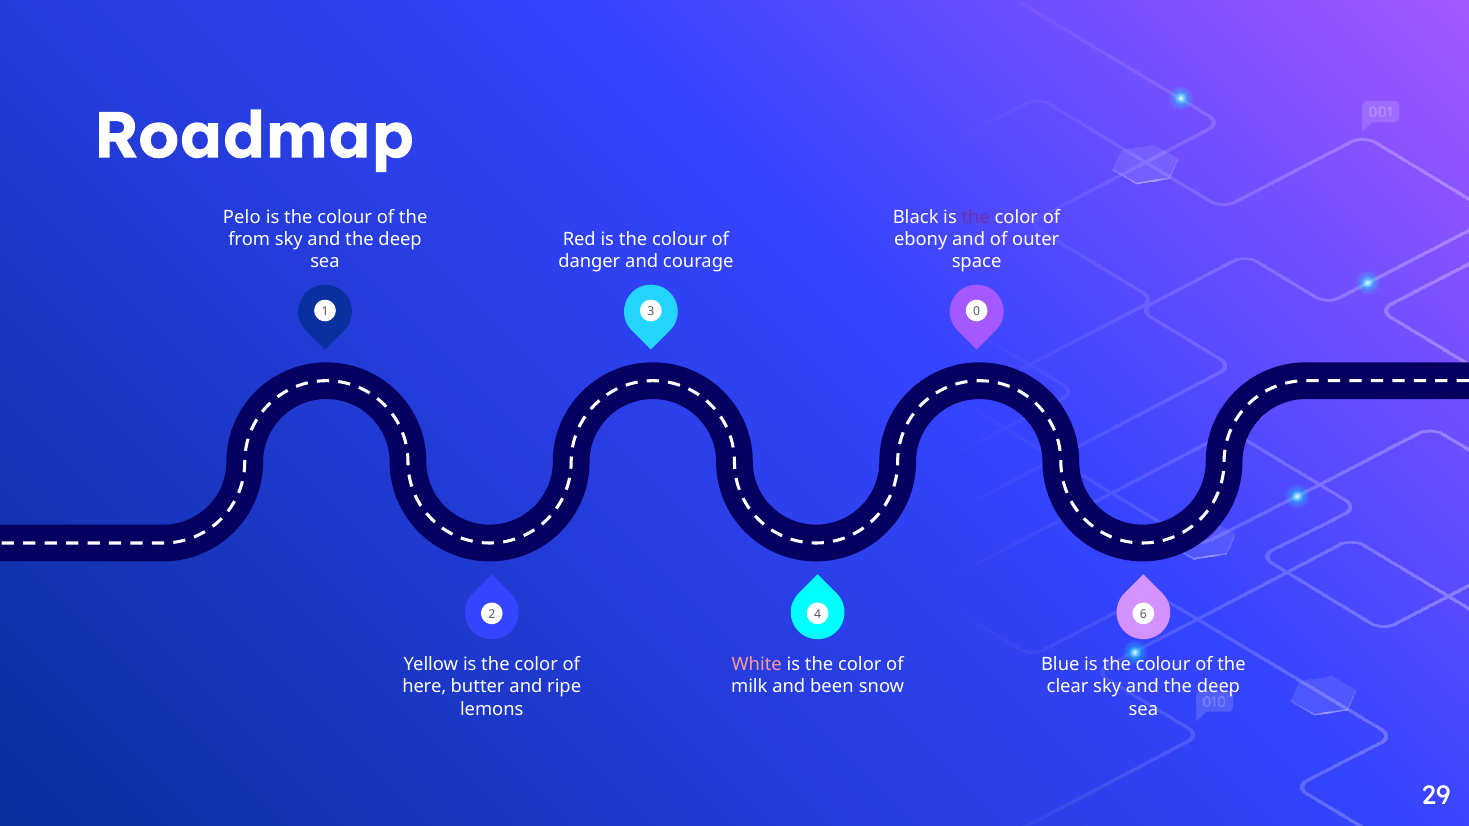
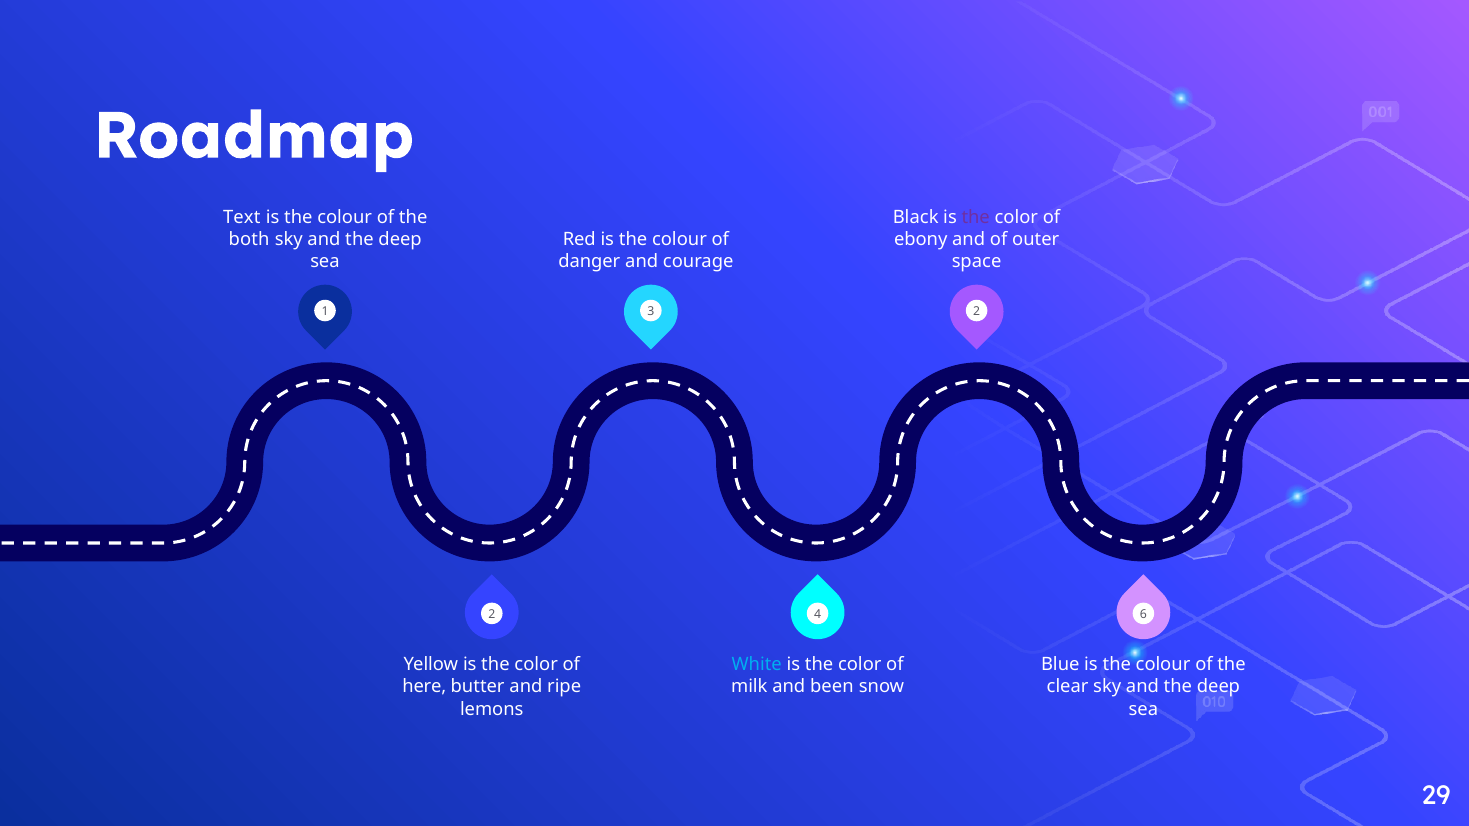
Pelo: Pelo -> Text
from: from -> both
3 0: 0 -> 2
White colour: pink -> light blue
